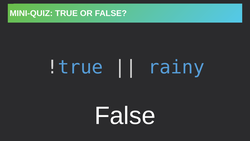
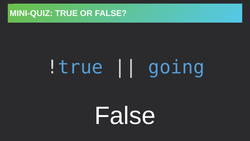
rainy: rainy -> going
